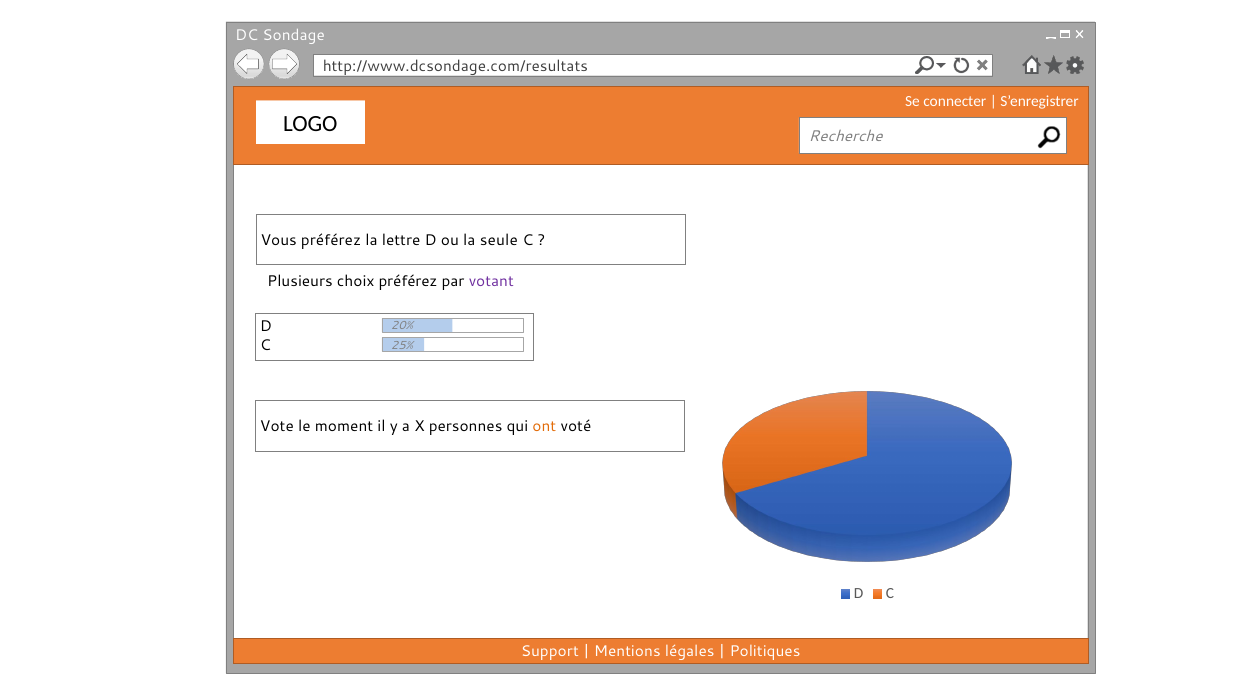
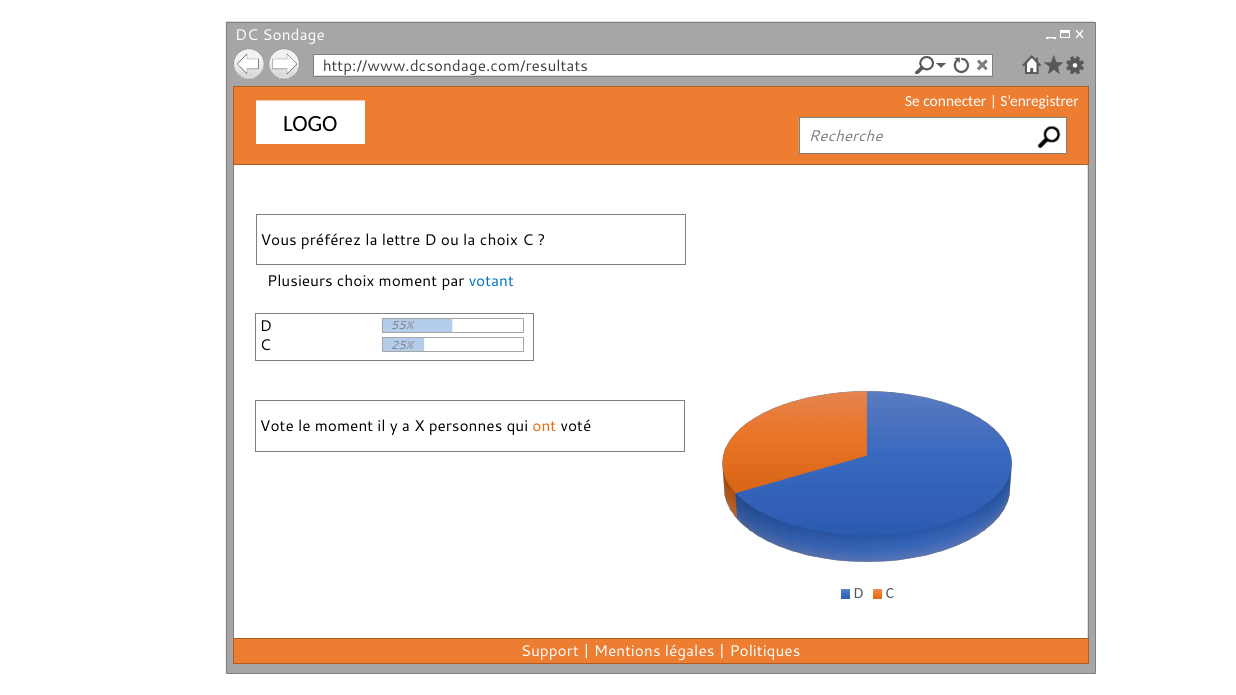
la seule: seule -> choix
choix préférez: préférez -> moment
votant colour: purple -> blue
20%: 20% -> 55%
